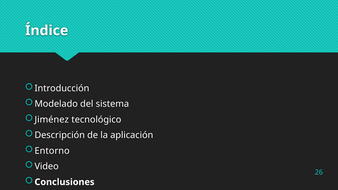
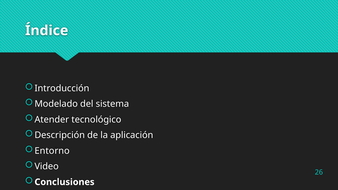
Jiménez: Jiménez -> Atender
